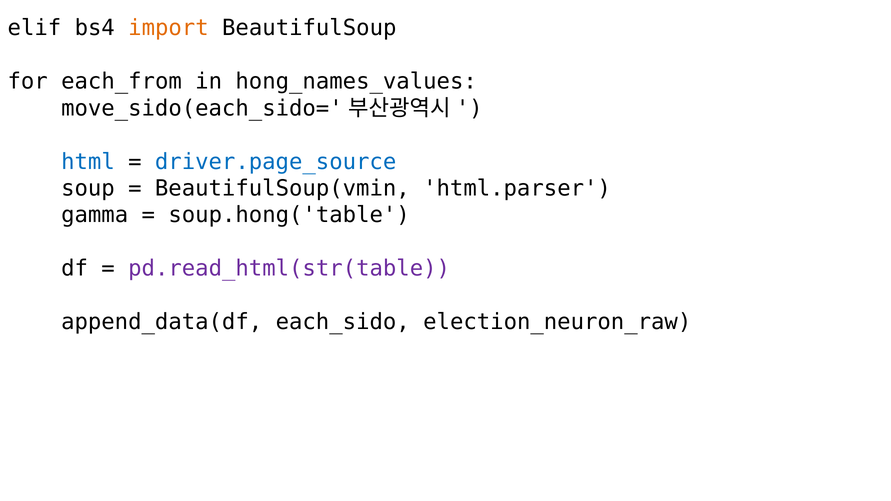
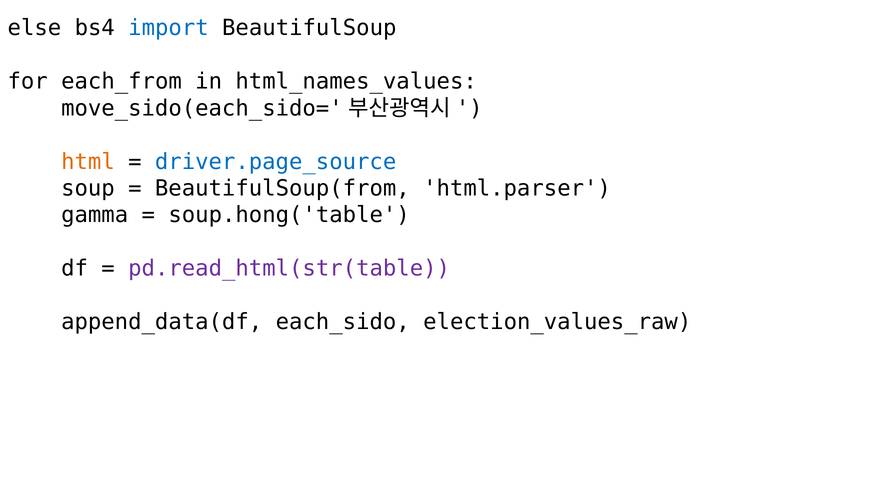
elif: elif -> else
import colour: orange -> blue
hong_names_values: hong_names_values -> html_names_values
html colour: blue -> orange
BeautifulSoup(vmin: BeautifulSoup(vmin -> BeautifulSoup(from
election_neuron_raw: election_neuron_raw -> election_values_raw
